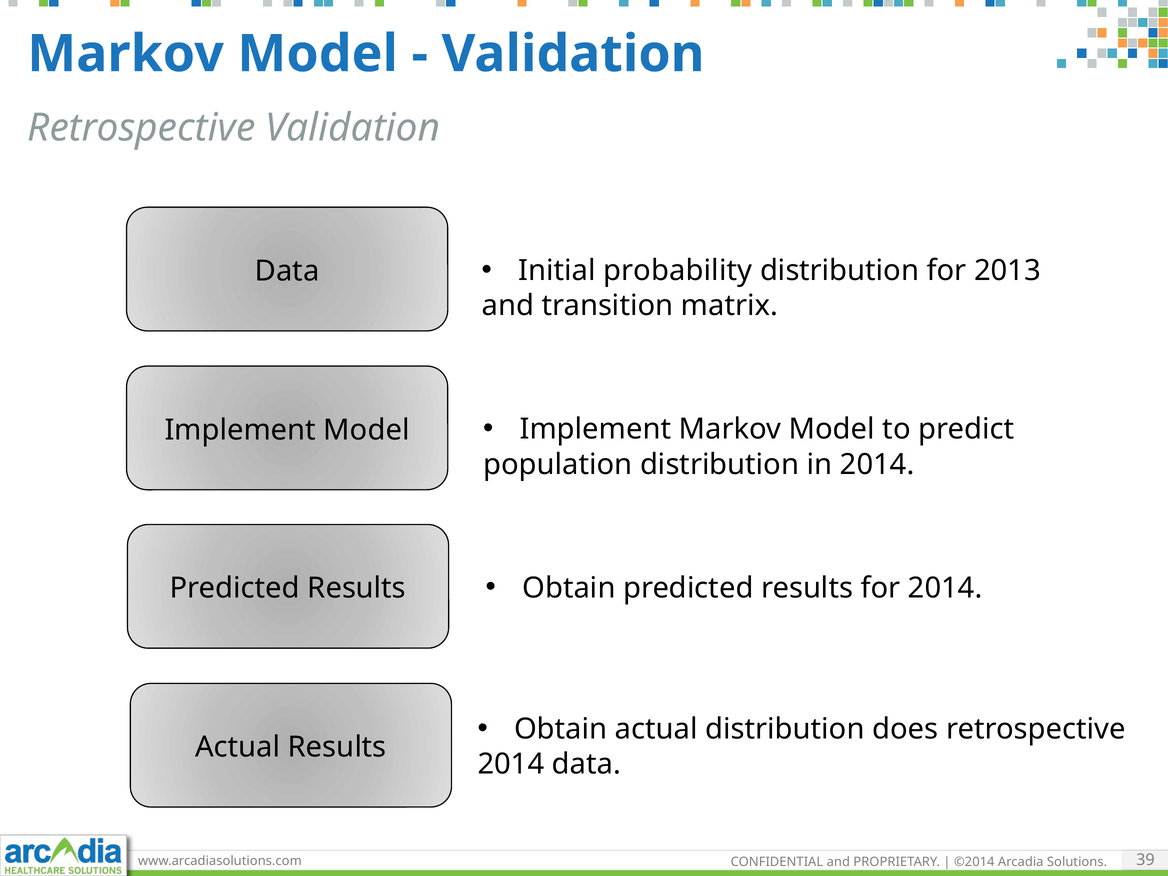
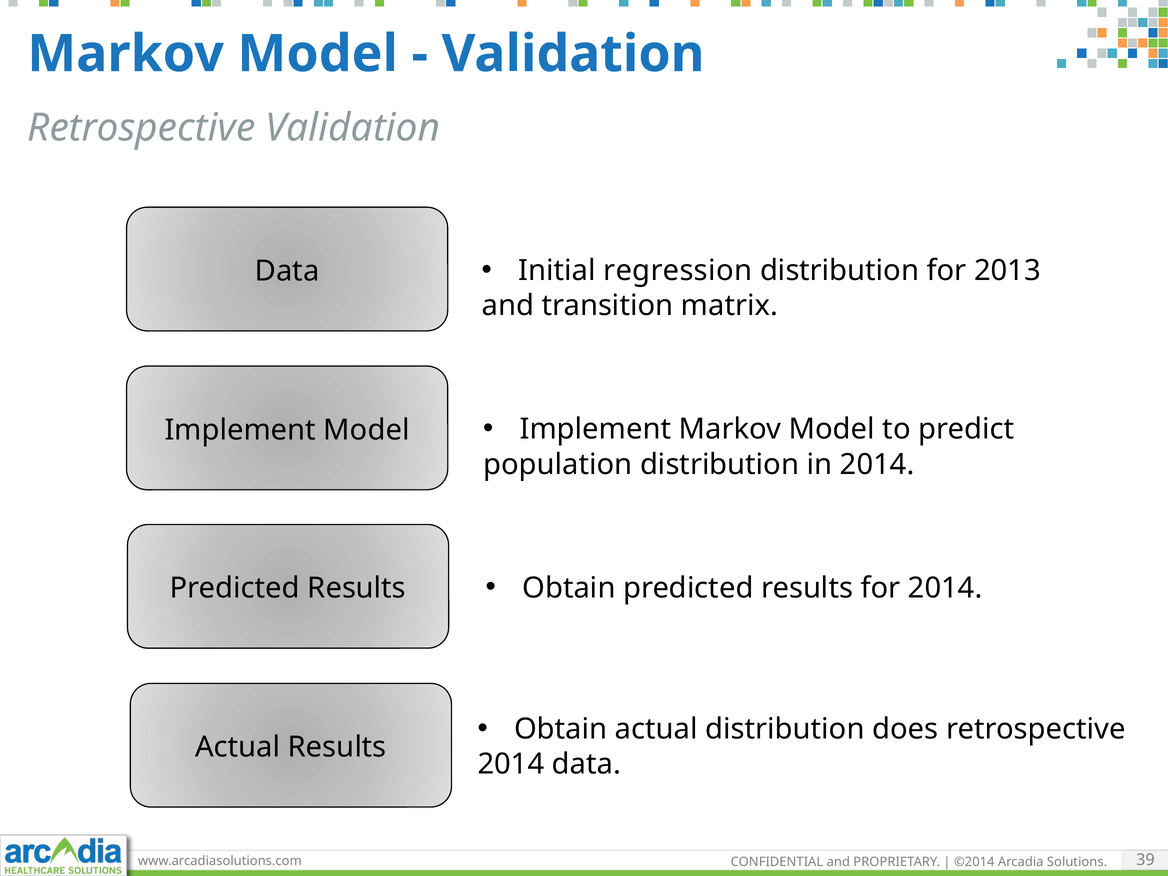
probability: probability -> regression
